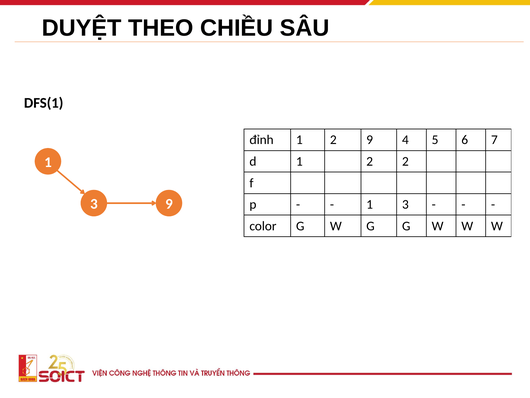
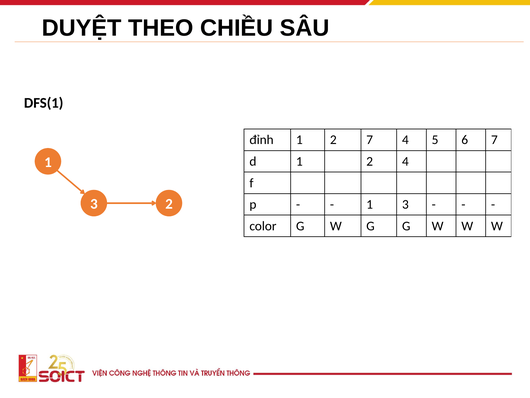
2 9: 9 -> 7
2 2: 2 -> 4
3 9: 9 -> 2
